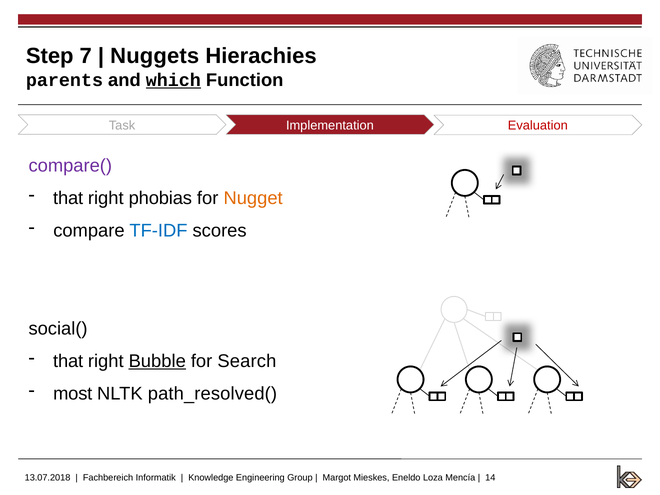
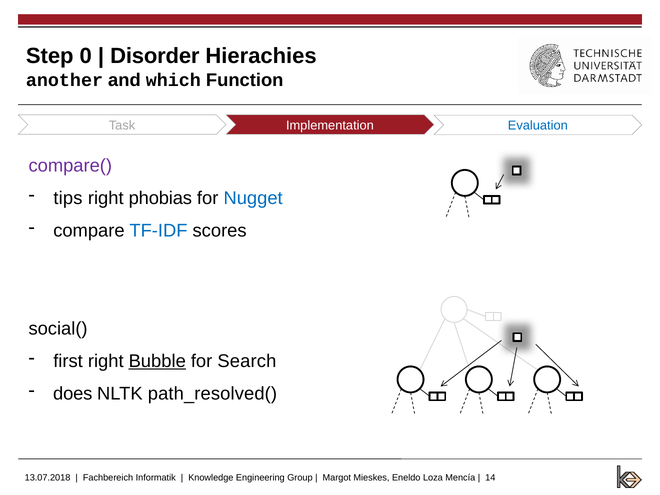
7: 7 -> 0
Nuggets: Nuggets -> Disorder
parents: parents -> another
which underline: present -> none
Evaluation colour: red -> blue
that at (68, 198): that -> tips
Nugget colour: orange -> blue
that at (68, 361): that -> first
most: most -> does
